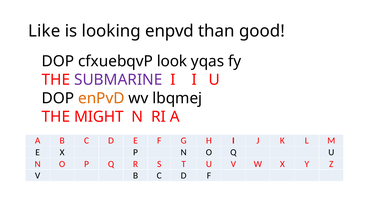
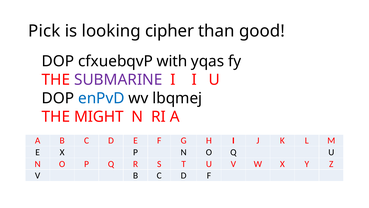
Like: Like -> Pick
looking enpvd: enpvd -> cipher
look: look -> with
enPvD at (101, 98) colour: orange -> blue
